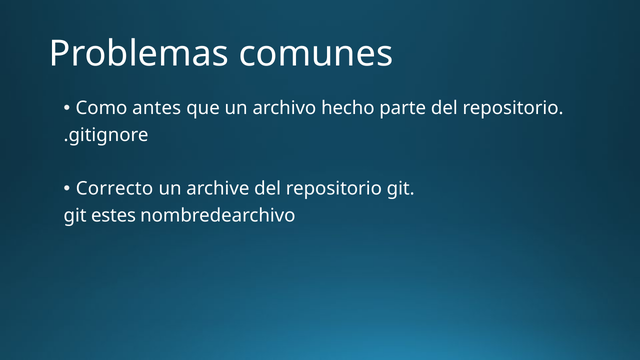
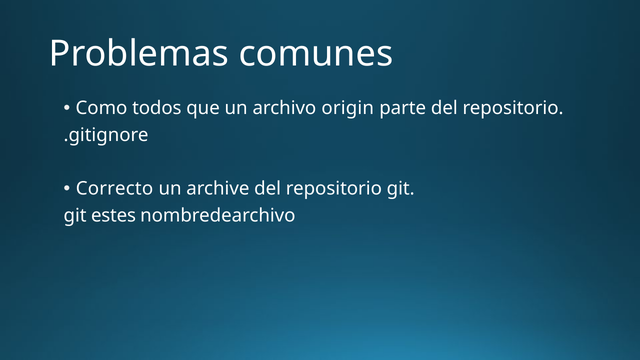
antes: antes -> todos
hecho: hecho -> origin
